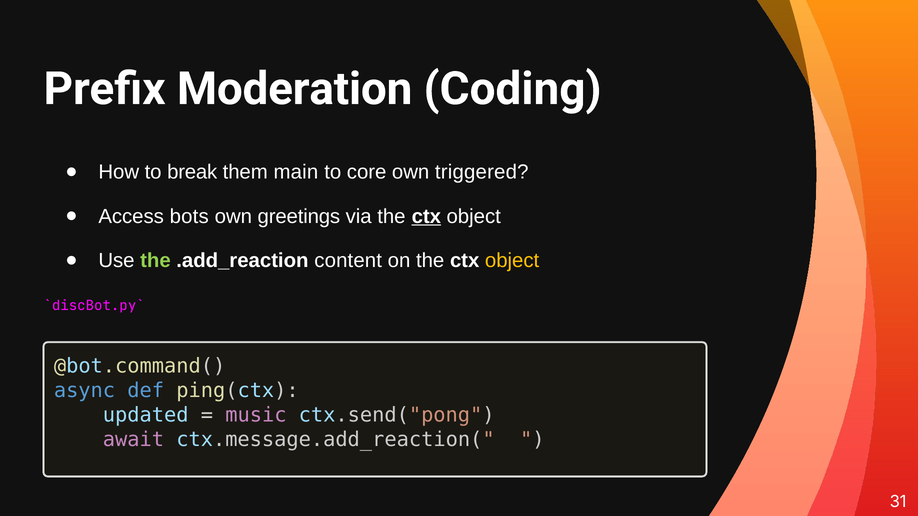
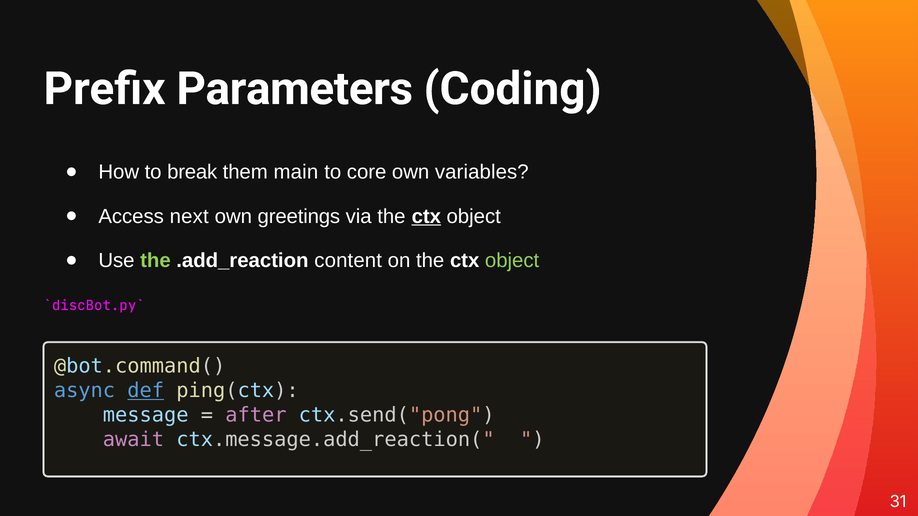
Moderation: Moderation -> Parameters
triggered: triggered -> variables
bots: bots -> next
object at (512, 261) colour: yellow -> light green
def underline: none -> present
updated: updated -> message
music: music -> after
